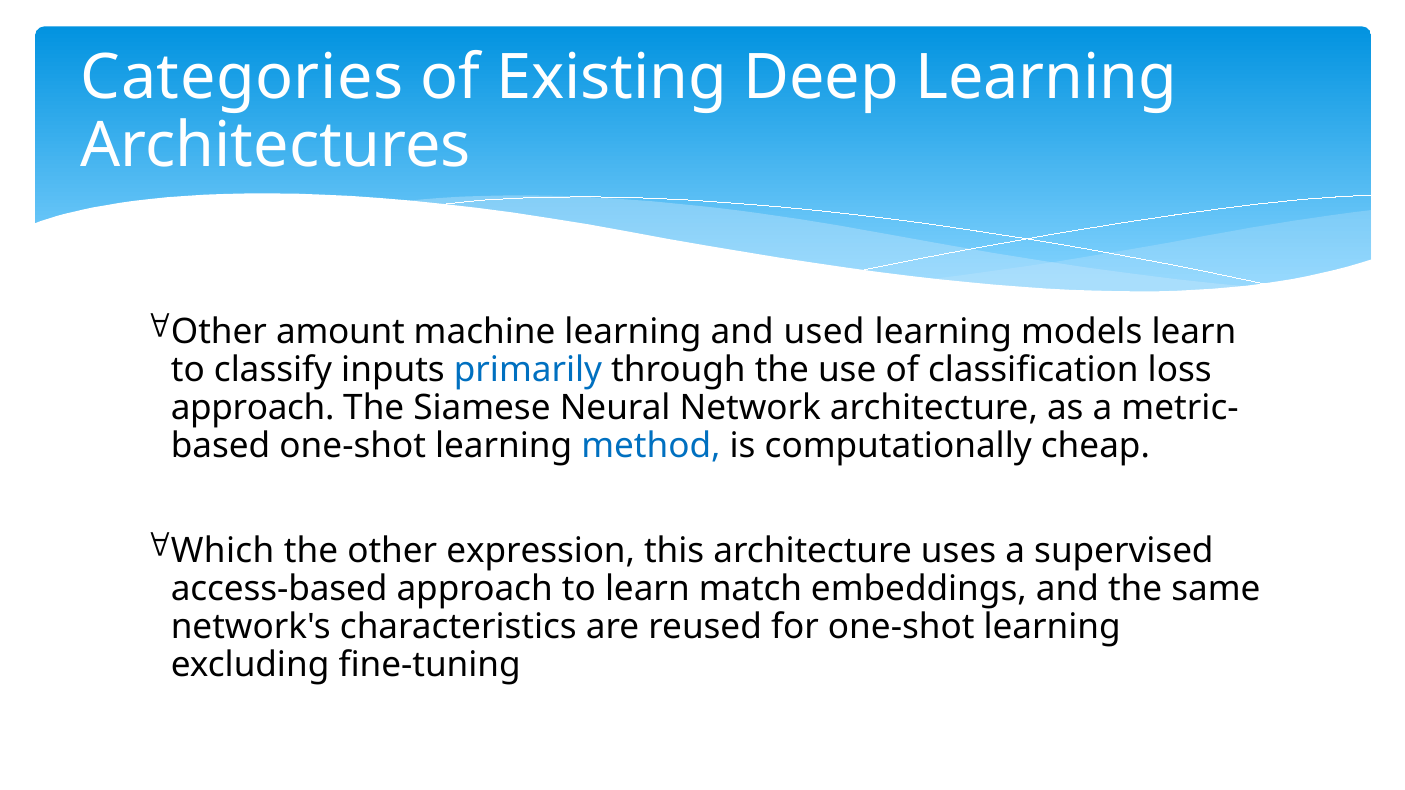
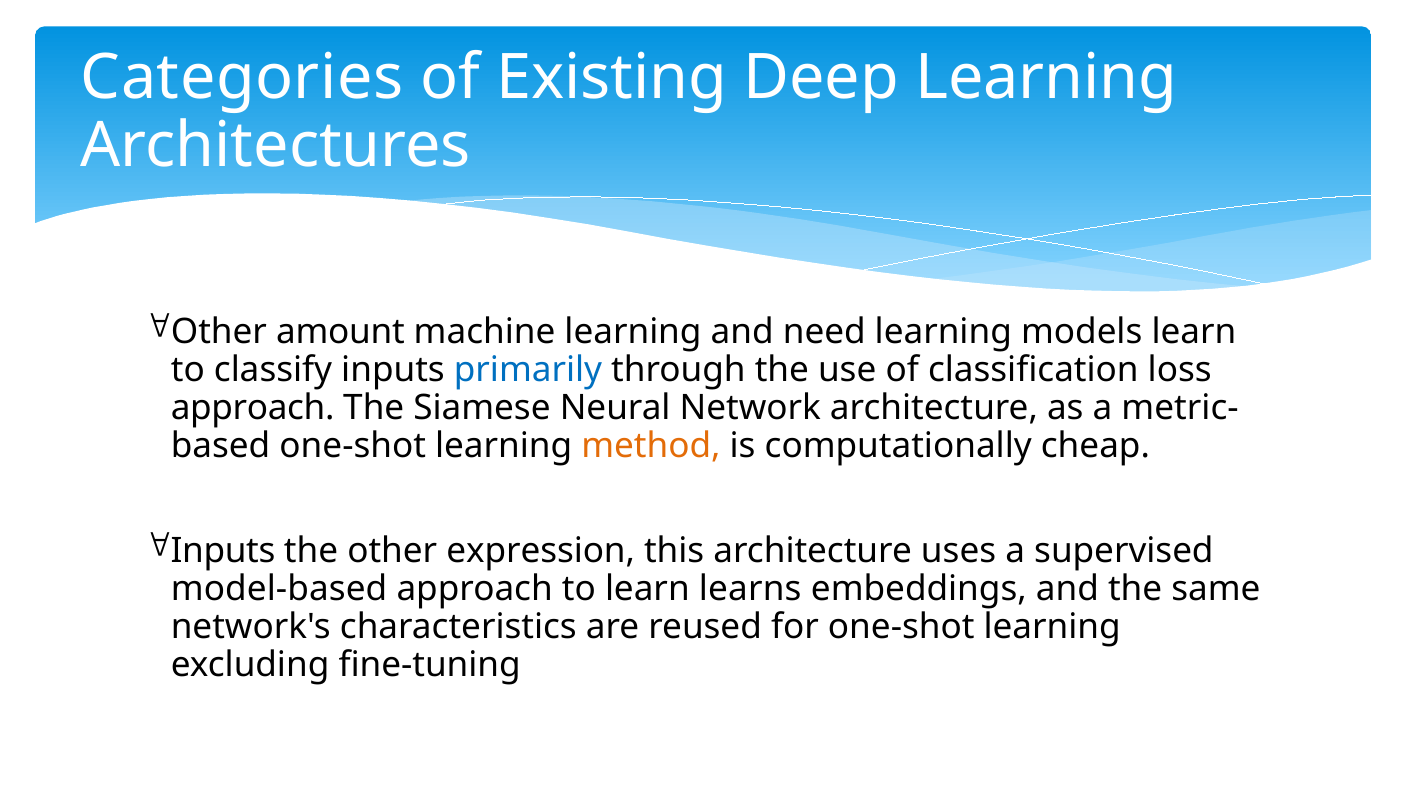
used: used -> need
method colour: blue -> orange
Which at (223, 551): Which -> Inputs
access-based: access-based -> model-based
match: match -> learns
